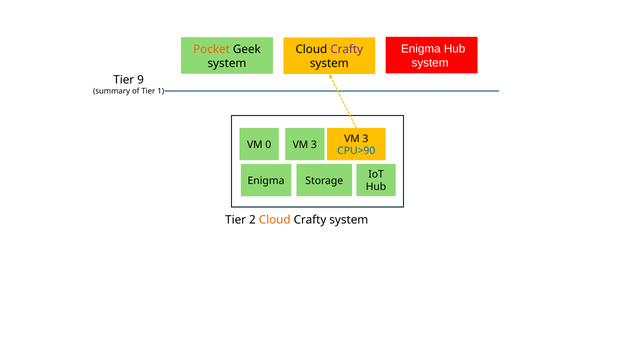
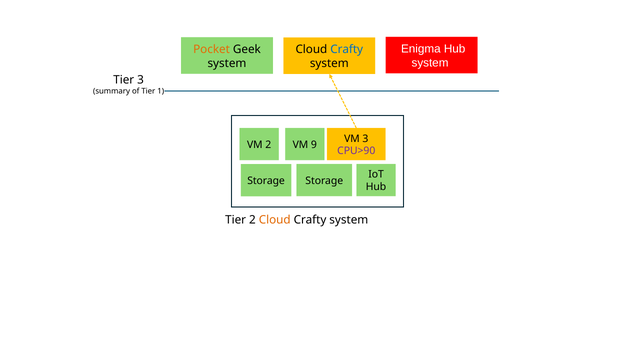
Crafty at (347, 50) colour: purple -> blue
Tier 9: 9 -> 3
VM 0: 0 -> 2
3 at (314, 145): 3 -> 9
CPU>90 colour: blue -> purple
Enigma at (266, 181): Enigma -> Storage
